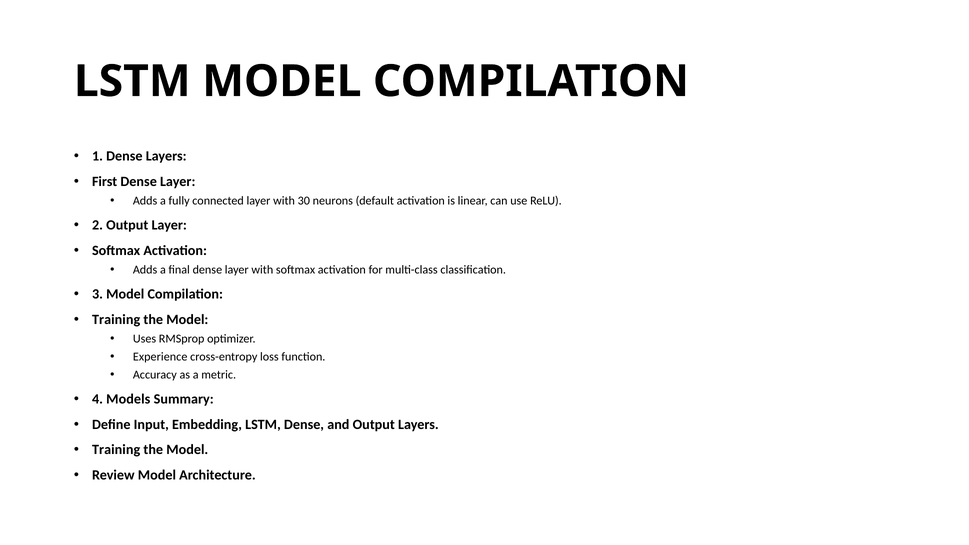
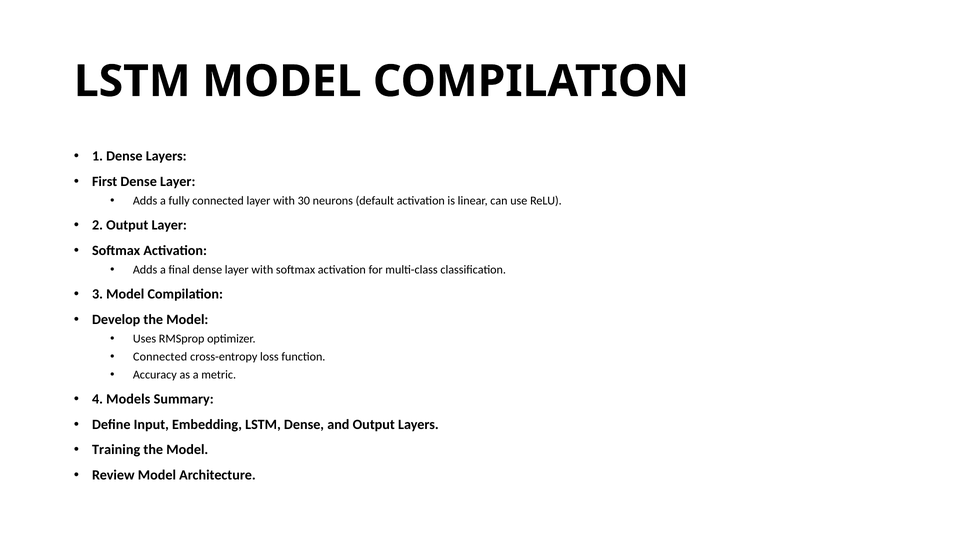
Training at (116, 319): Training -> Develop
Experience at (160, 357): Experience -> Connected
